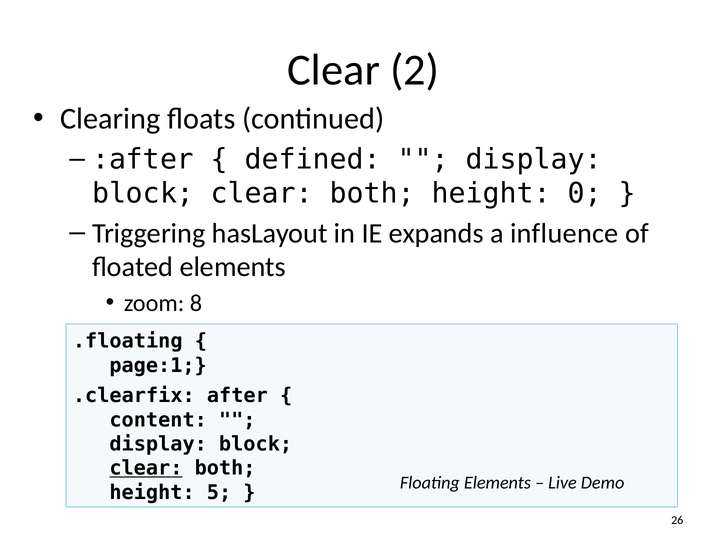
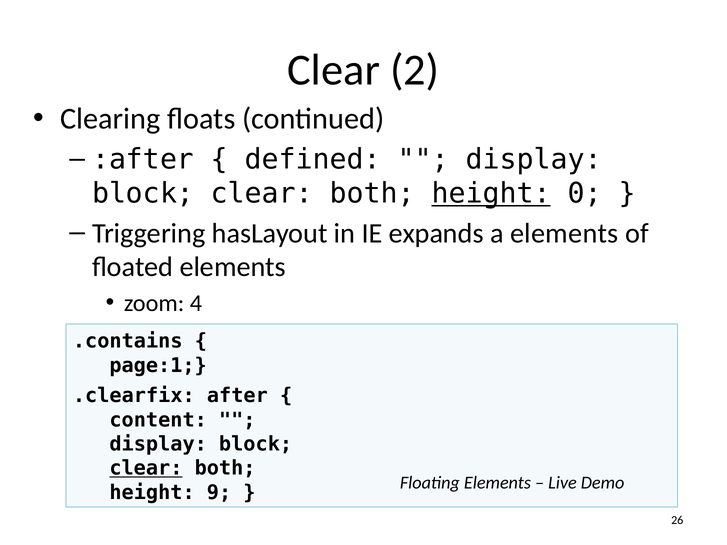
height at (491, 194) underline: none -> present
a influence: influence -> elements
8: 8 -> 4
.floating: .floating -> .contains
5: 5 -> 9
